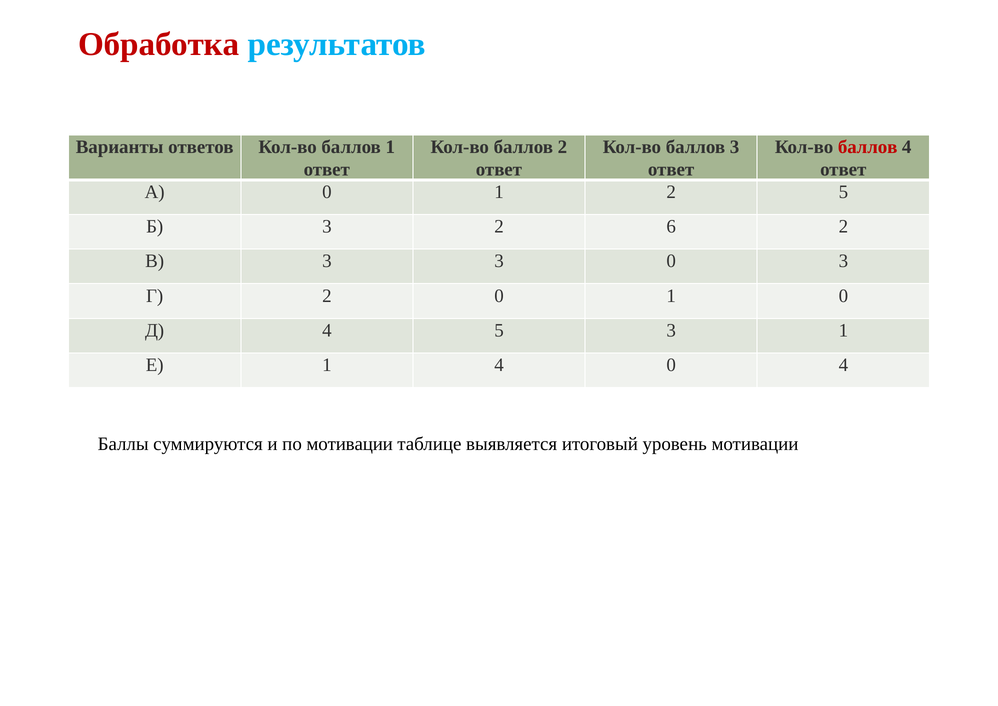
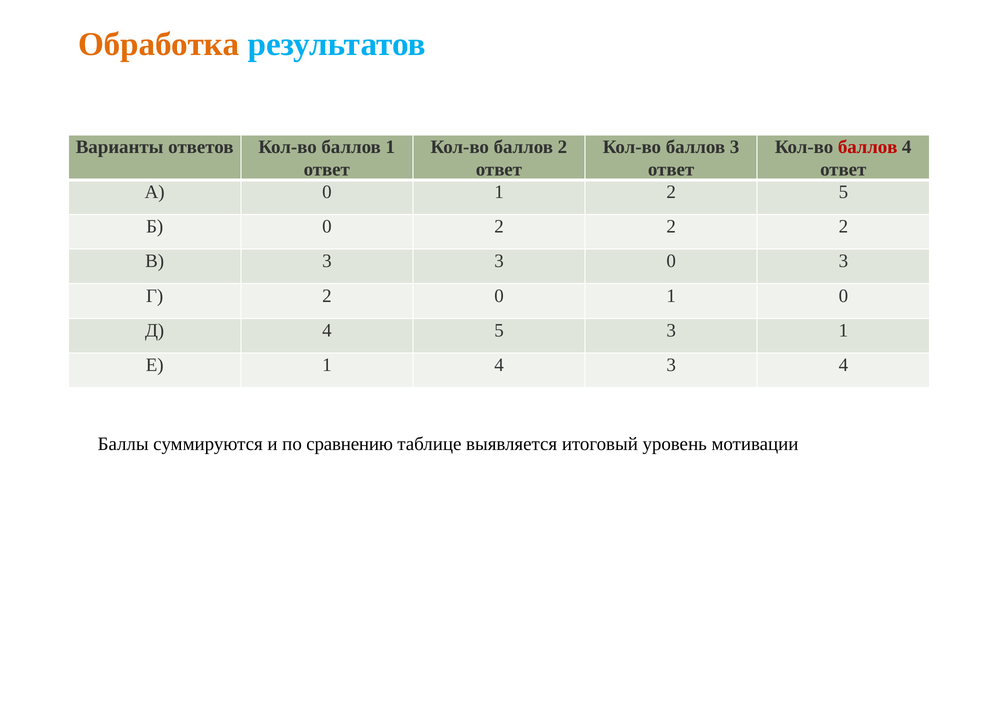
Обработка colour: red -> orange
Б 3: 3 -> 0
6 at (671, 227): 6 -> 2
4 0: 0 -> 3
по мотивации: мотивации -> сравнению
